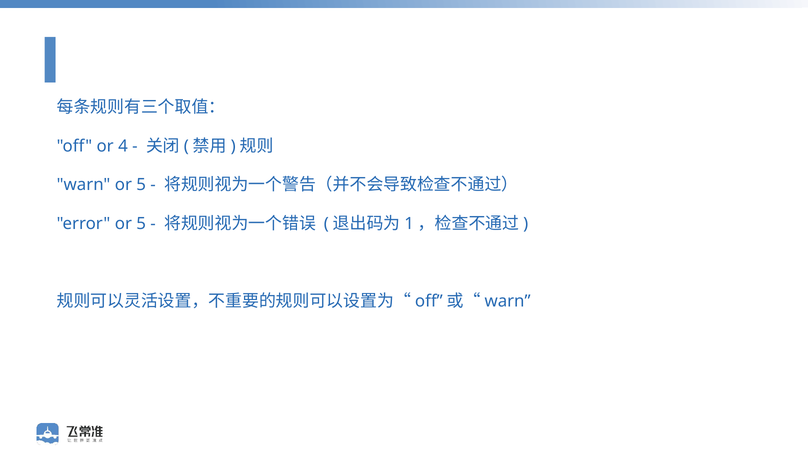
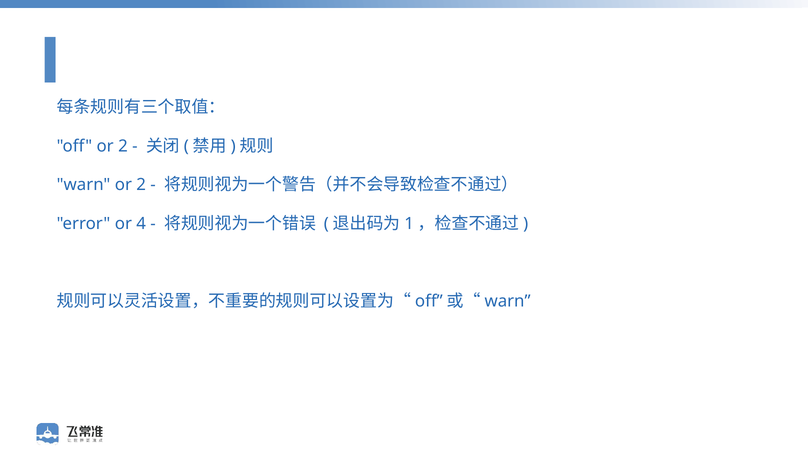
off or 4: 4 -> 2
warn or 5: 5 -> 2
error or 5: 5 -> 4
